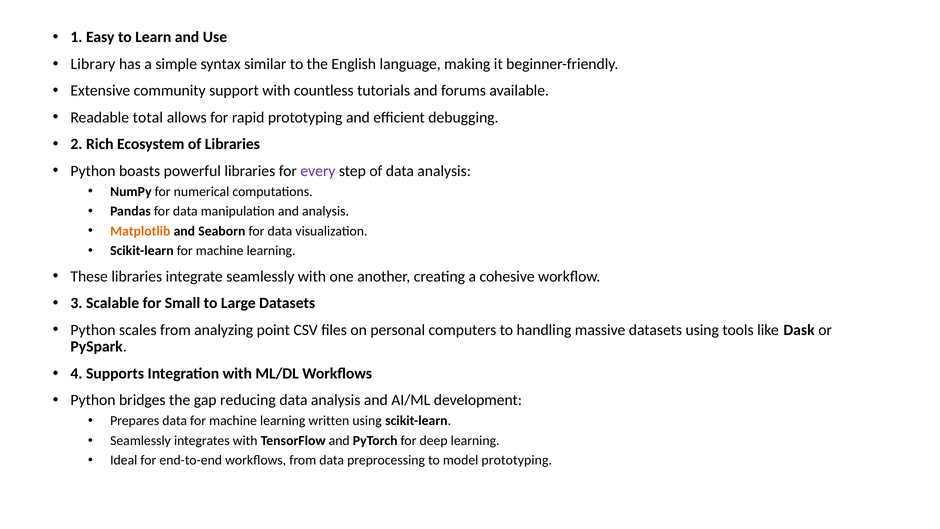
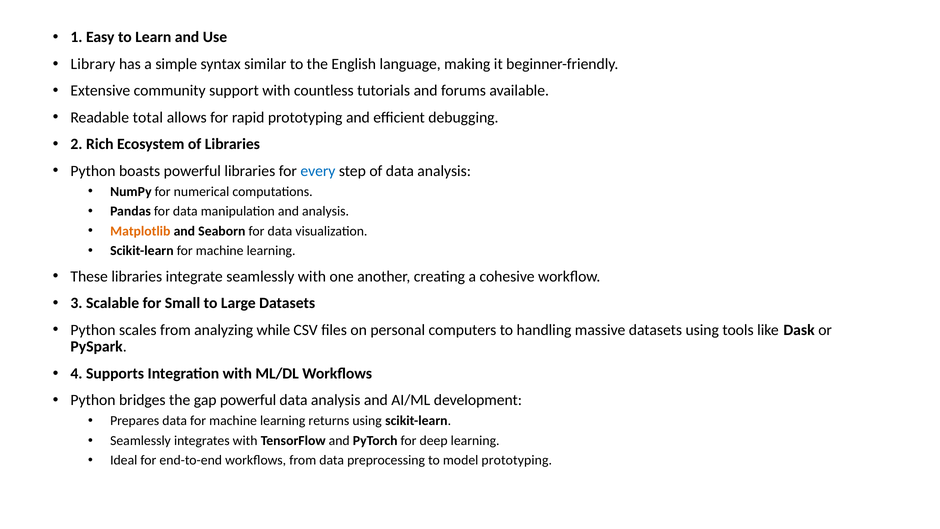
every colour: purple -> blue
point: point -> while
gap reducing: reducing -> powerful
written: written -> returns
